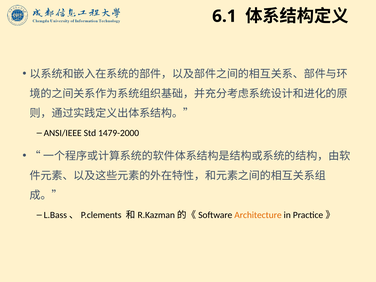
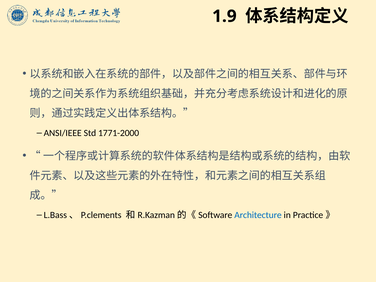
6.1: 6.1 -> 1.9
1479-2000: 1479-2000 -> 1771-2000
Architecture colour: orange -> blue
